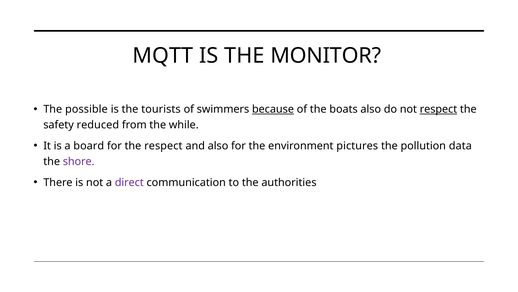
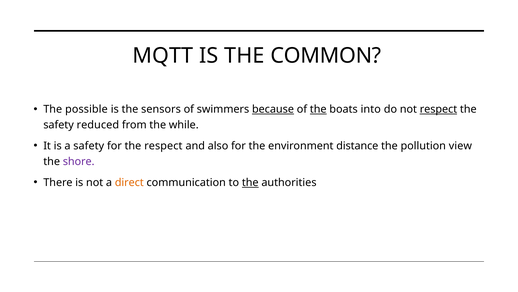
MONITOR: MONITOR -> COMMON
tourists: tourists -> sensors
the at (318, 109) underline: none -> present
boats also: also -> into
a board: board -> safety
pictures: pictures -> distance
data: data -> view
direct colour: purple -> orange
the at (250, 182) underline: none -> present
